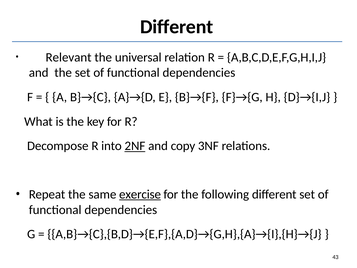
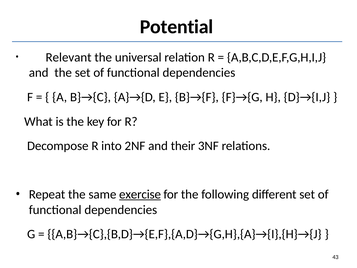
Different at (177, 27): Different -> Potential
2NF underline: present -> none
copy: copy -> their
